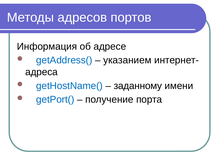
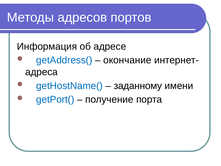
указанием: указанием -> окончание
